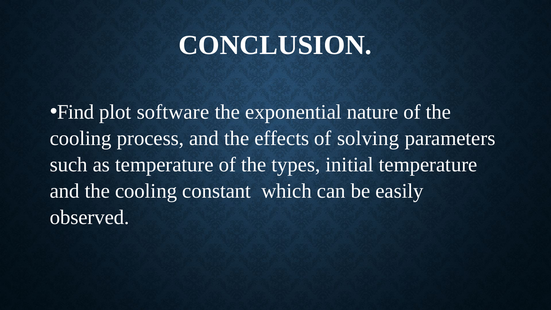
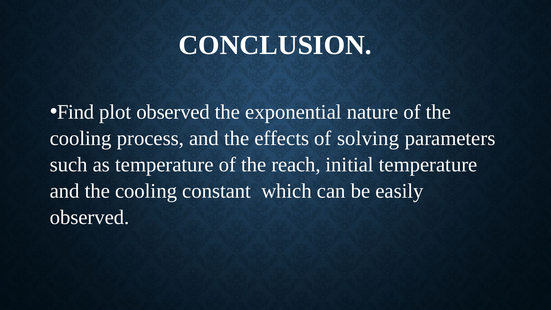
plot software: software -> observed
types: types -> reach
